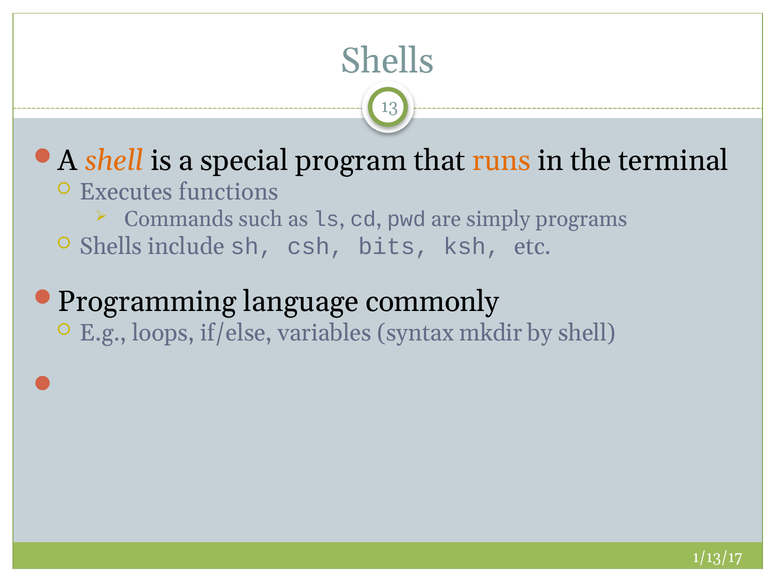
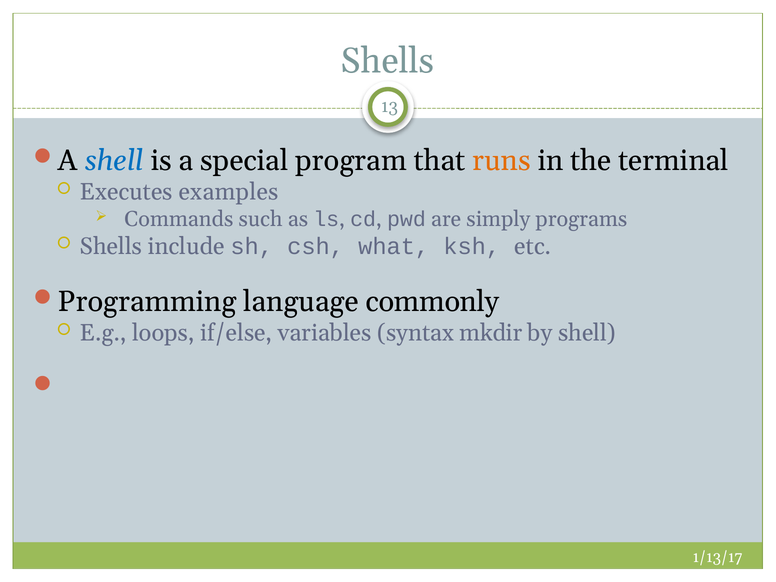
shell at (114, 161) colour: orange -> blue
functions: functions -> examples
bits: bits -> what
